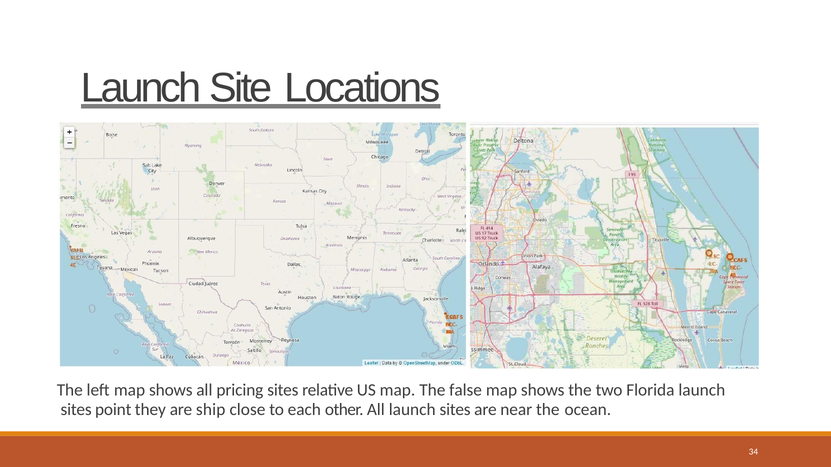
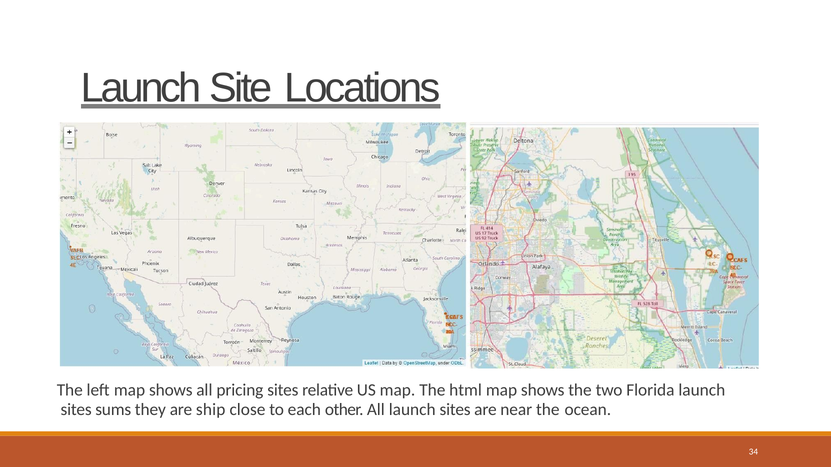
false: false -> html
point: point -> sums
